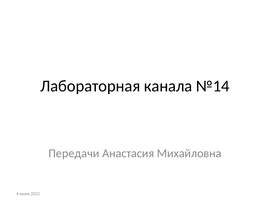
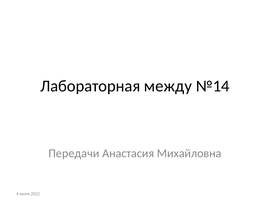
канала: канала -> между
